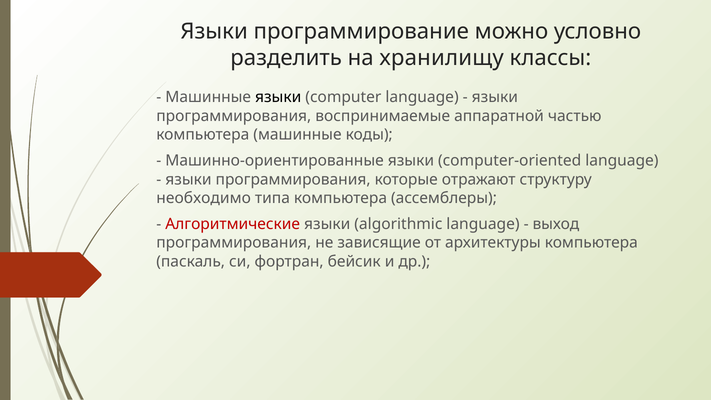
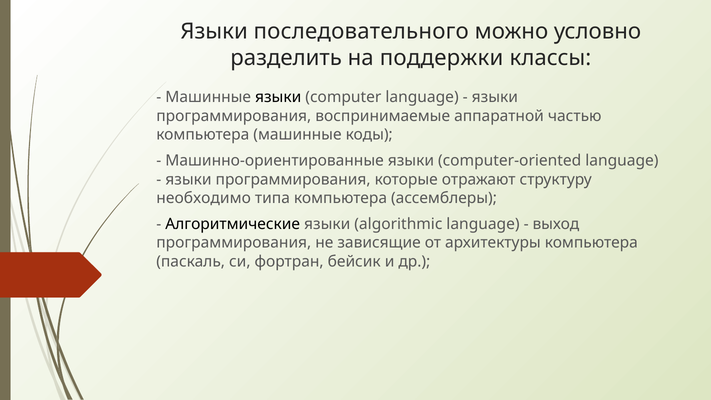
программирование: программирование -> последовательного
хранилищу: хранилищу -> поддержки
Алгоритмические colour: red -> black
